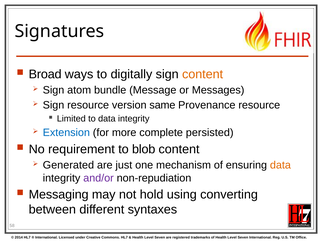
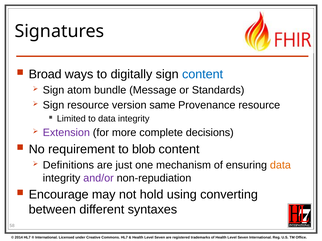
content at (203, 74) colour: orange -> blue
Messages: Messages -> Standards
Extension colour: blue -> purple
persisted: persisted -> decisions
Generated: Generated -> Definitions
Messaging: Messaging -> Encourage
